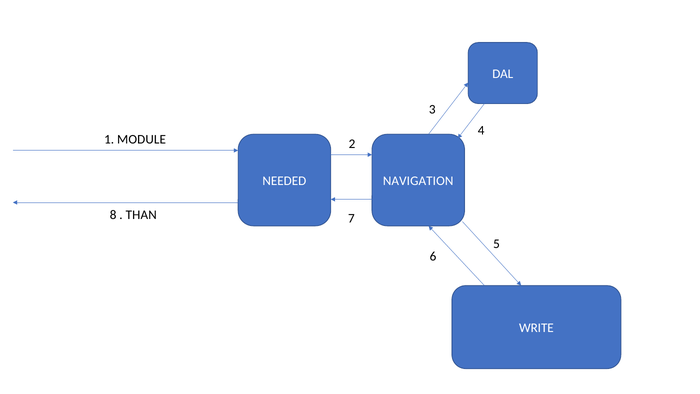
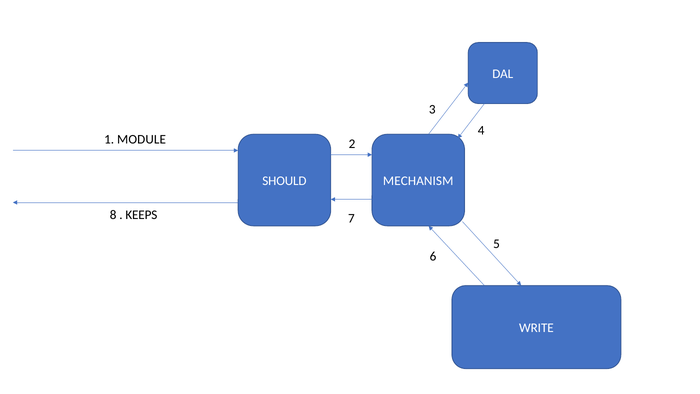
NEEDED: NEEDED -> SHOULD
NAVIGATION: NAVIGATION -> MECHANISM
THAN: THAN -> KEEPS
